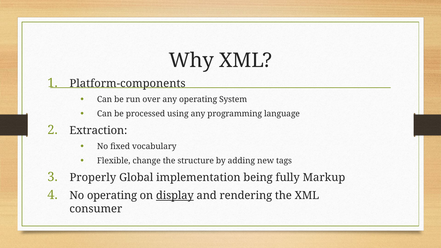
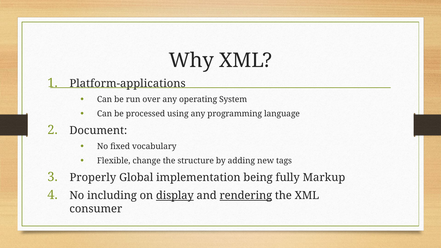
Platform-components: Platform-components -> Platform-applications
Extraction: Extraction -> Document
No operating: operating -> including
rendering underline: none -> present
